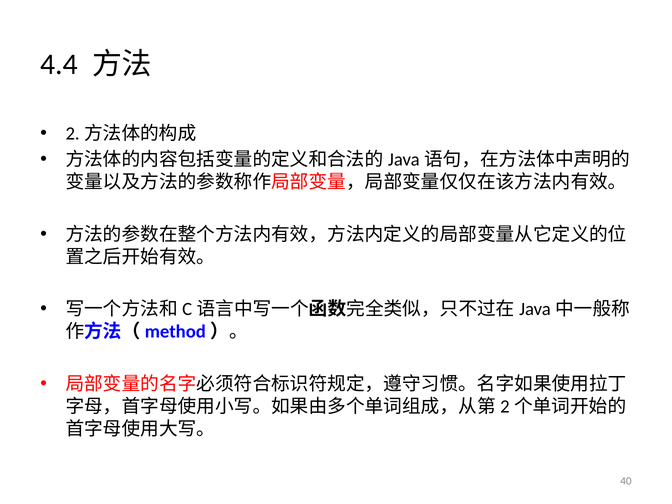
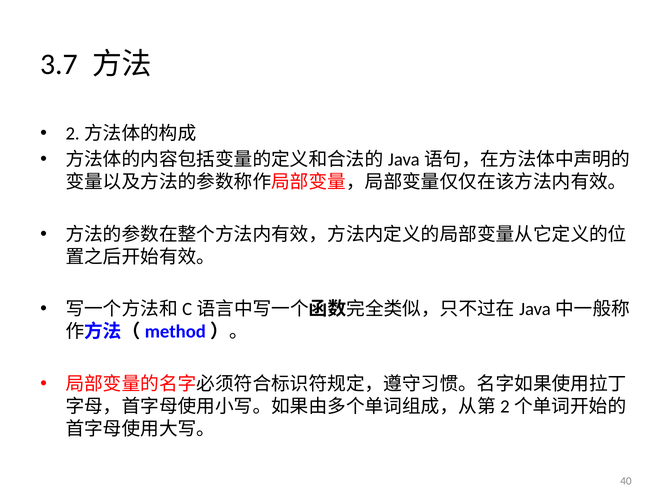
4.4: 4.4 -> 3.7
